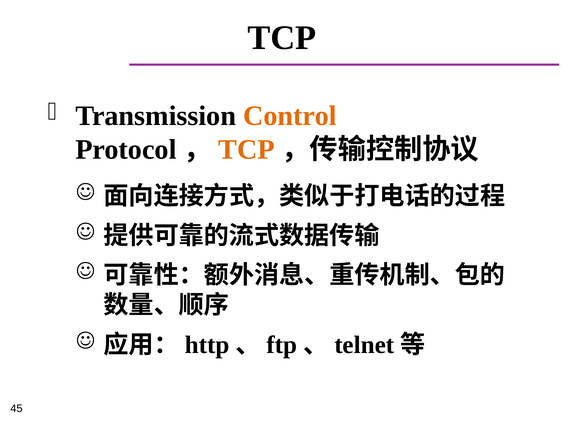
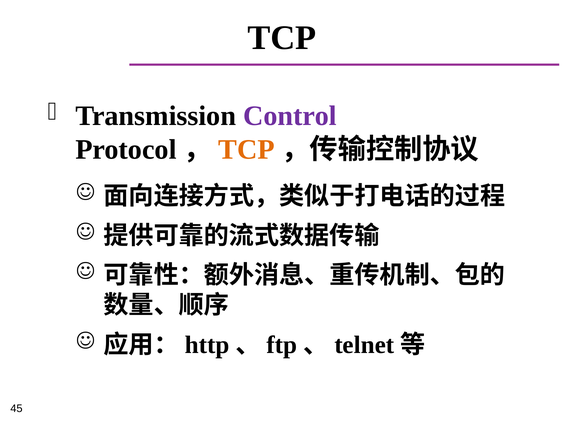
Control colour: orange -> purple
